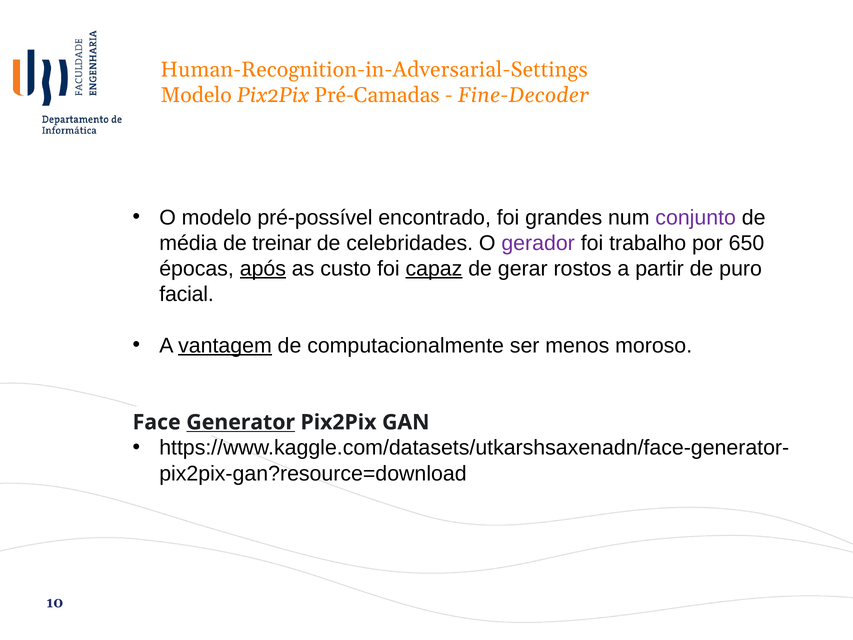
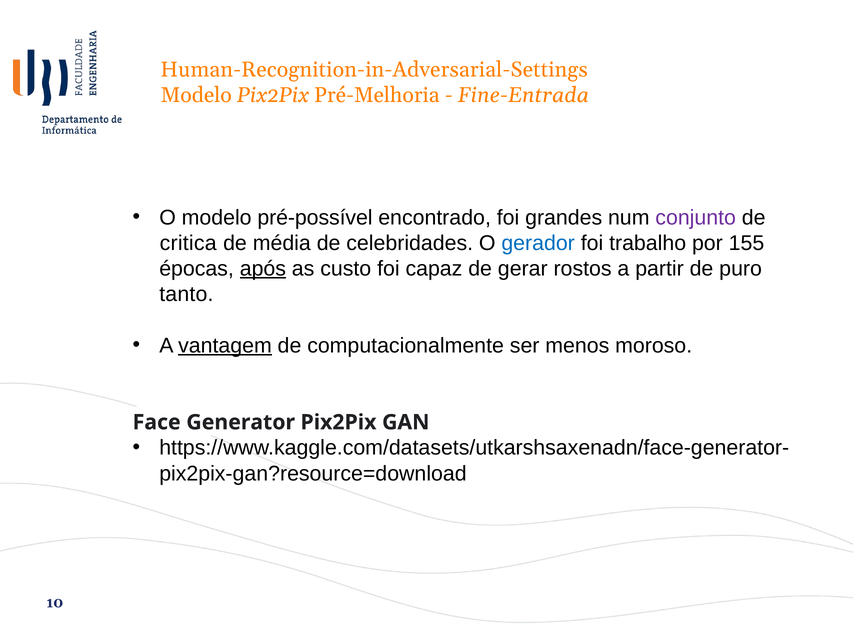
Pré-Camadas: Pré-Camadas -> Pré-Melhoria
Fine-Decoder: Fine-Decoder -> Fine-Entrada
média: média -> critica
treinar: treinar -> média
gerador colour: purple -> blue
650: 650 -> 155
capaz underline: present -> none
facial: facial -> tanto
Generator underline: present -> none
